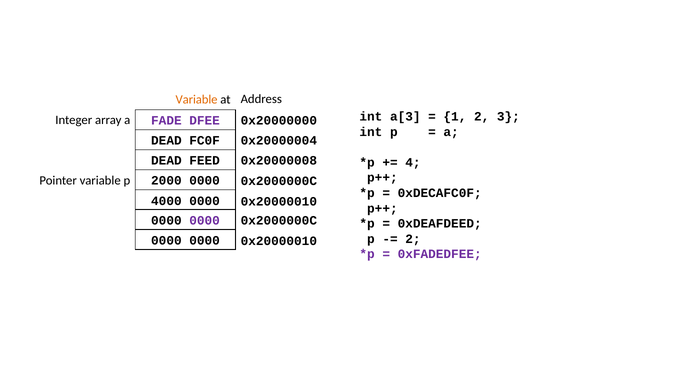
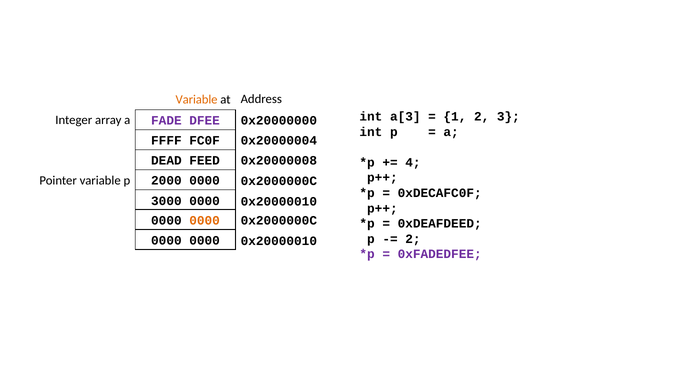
DEAD at (166, 141): DEAD -> FFFF
4000: 4000 -> 3000
0000 at (205, 220) colour: purple -> orange
